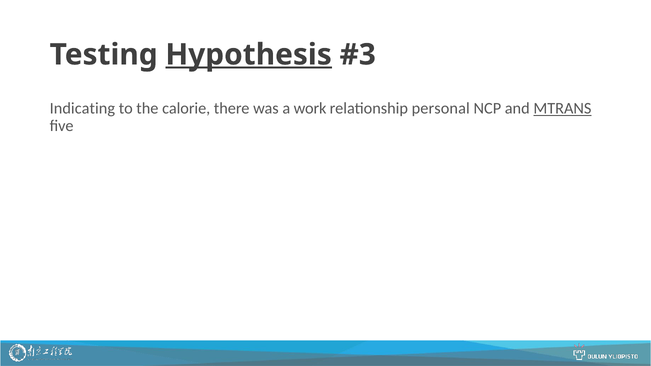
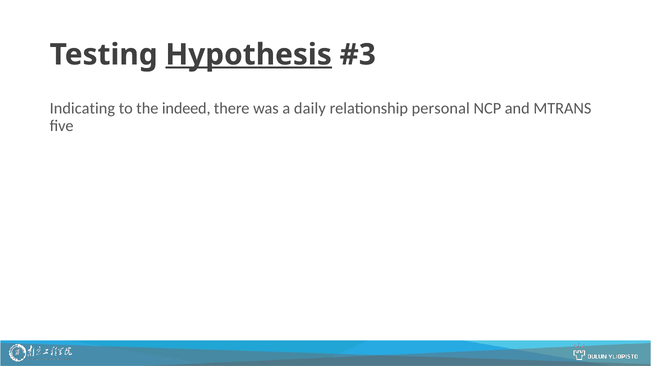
calorie: calorie -> indeed
work: work -> daily
MTRANS underline: present -> none
